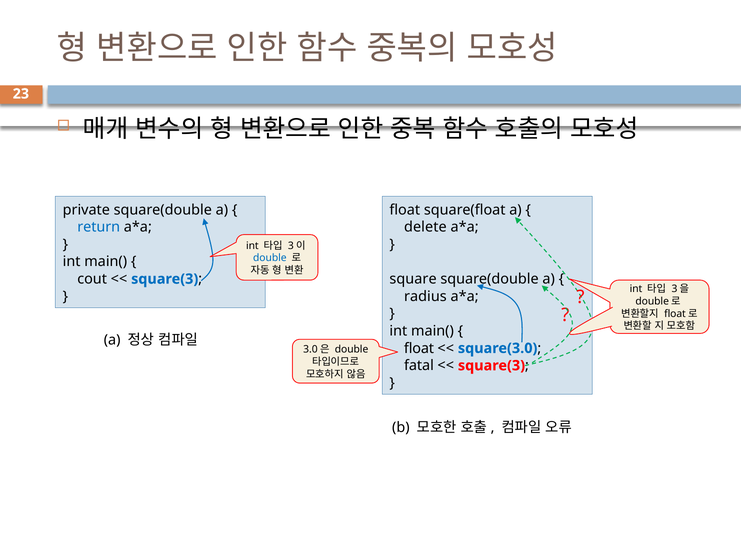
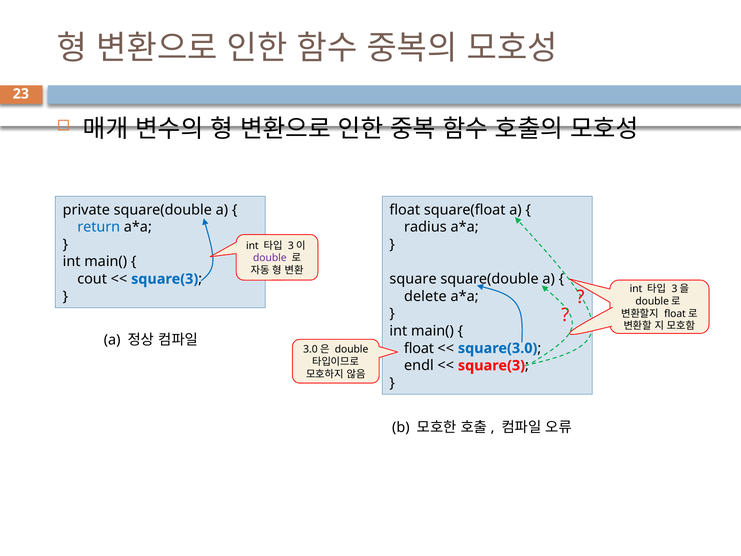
delete: delete -> radius
double at (270, 258) colour: blue -> purple
radius: radius -> delete
fatal: fatal -> endl
